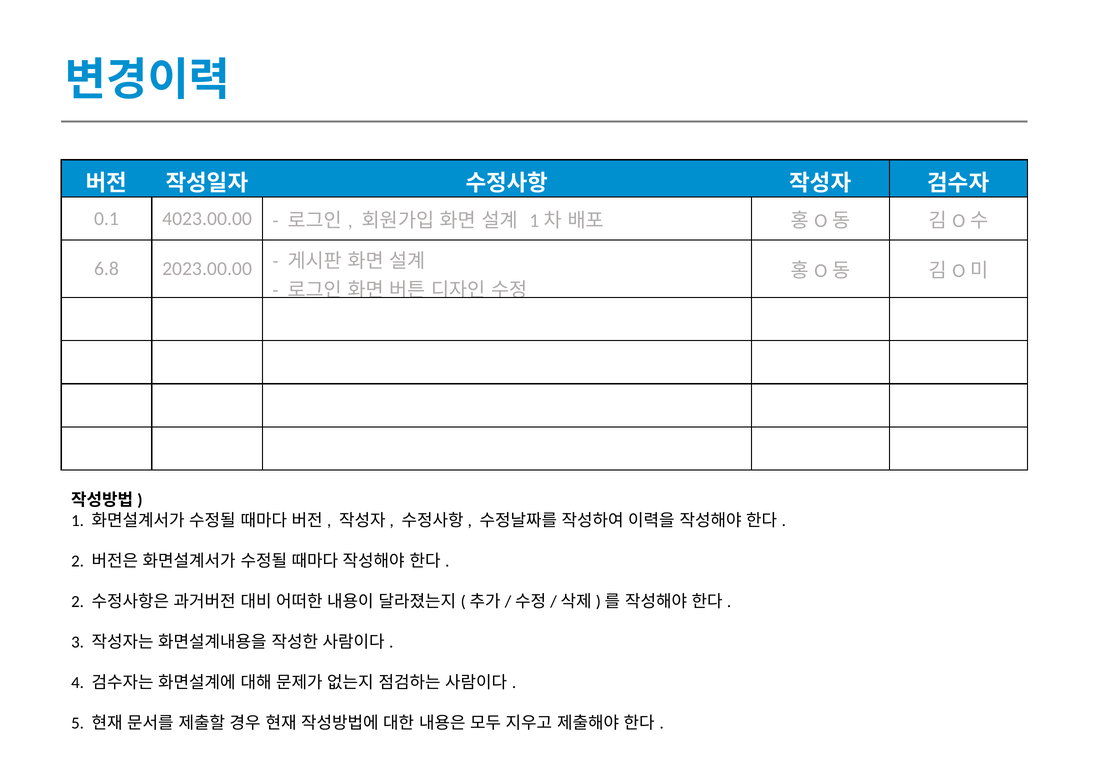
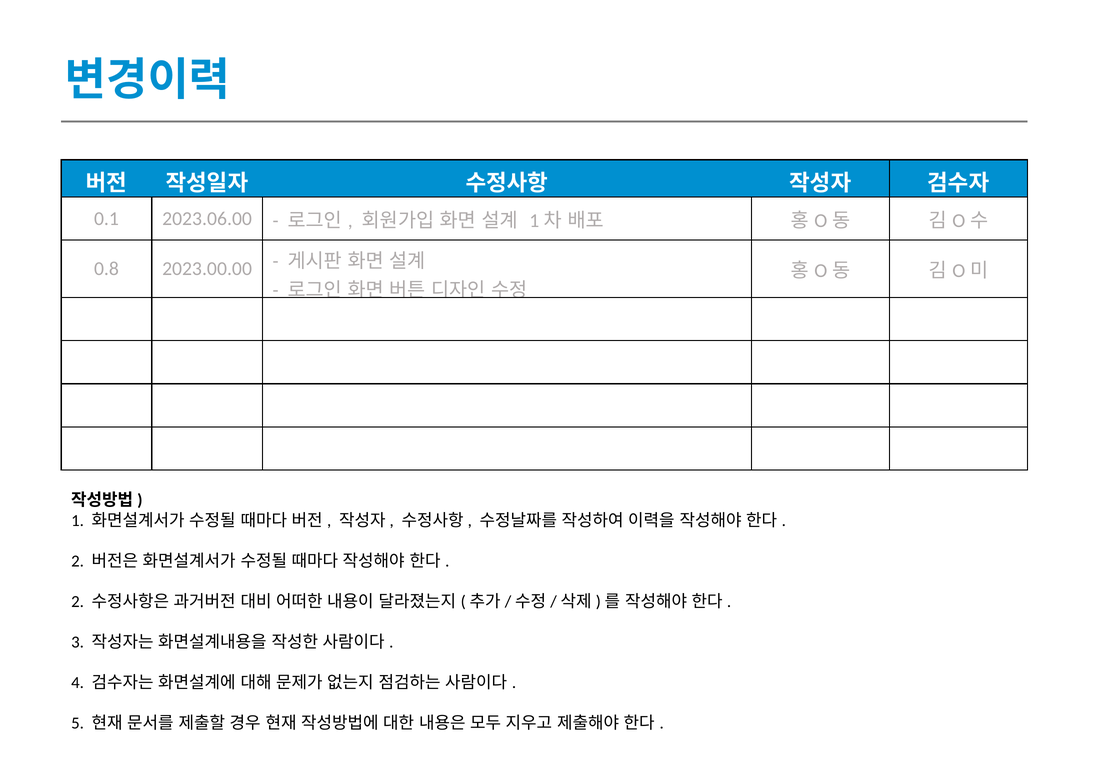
4023.00.00: 4023.00.00 -> 2023.06.00
6.8: 6.8 -> 0.8
